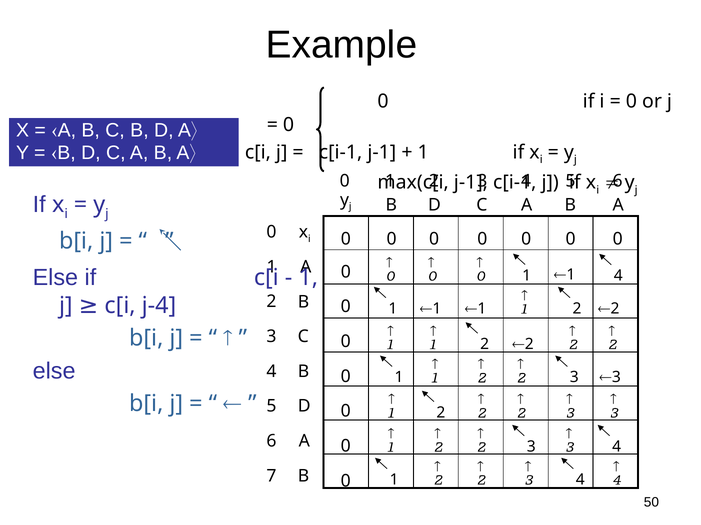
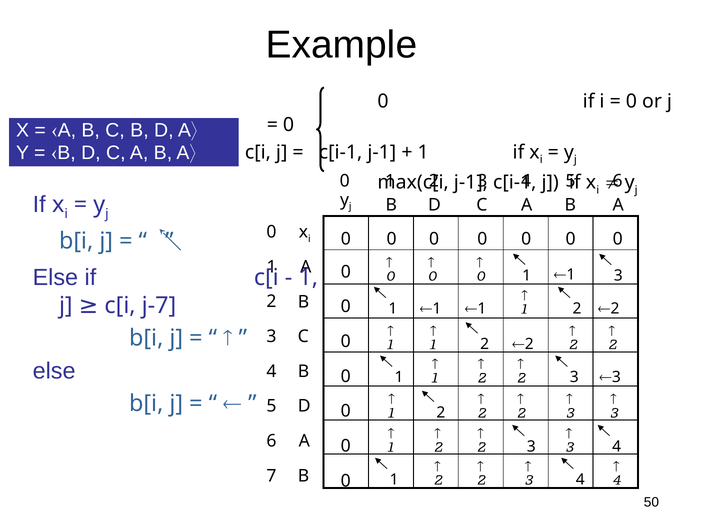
1 4: 4 -> 3
j-4: j-4 -> j-7
